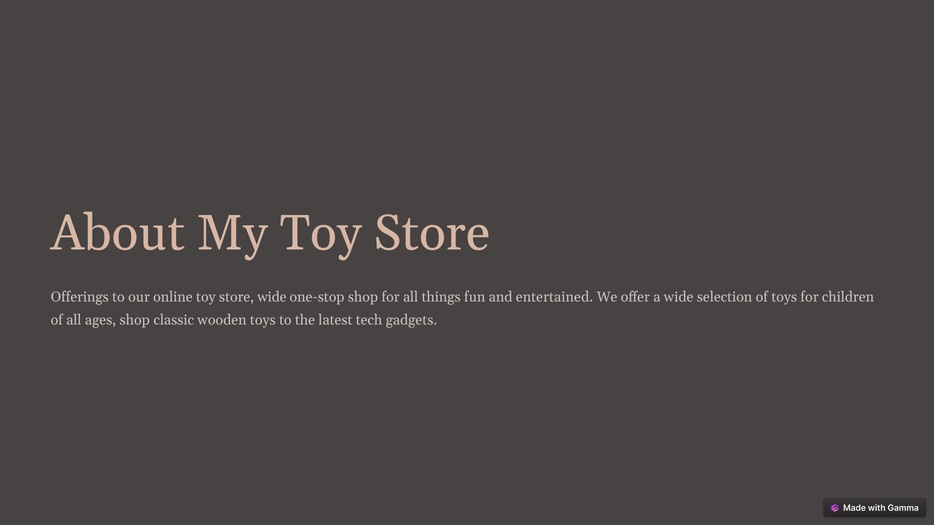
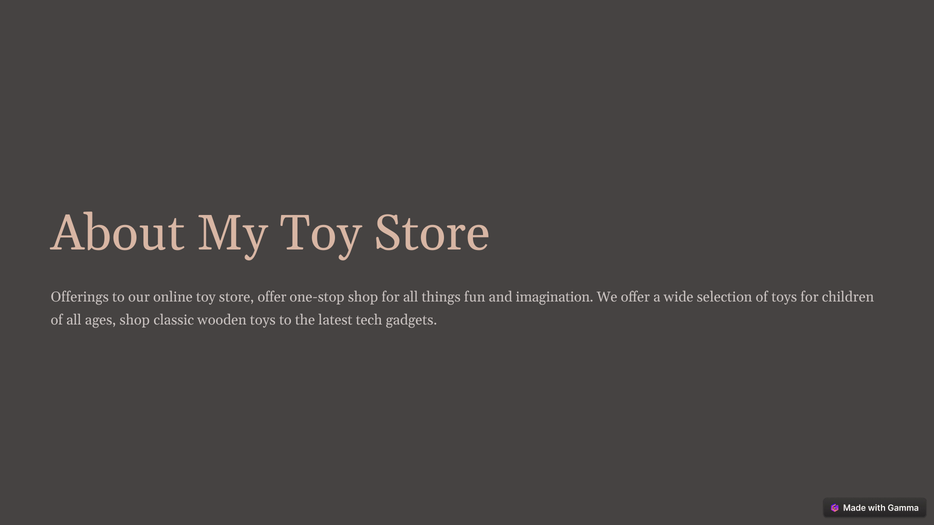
store wide: wide -> offer
entertained: entertained -> imagination
